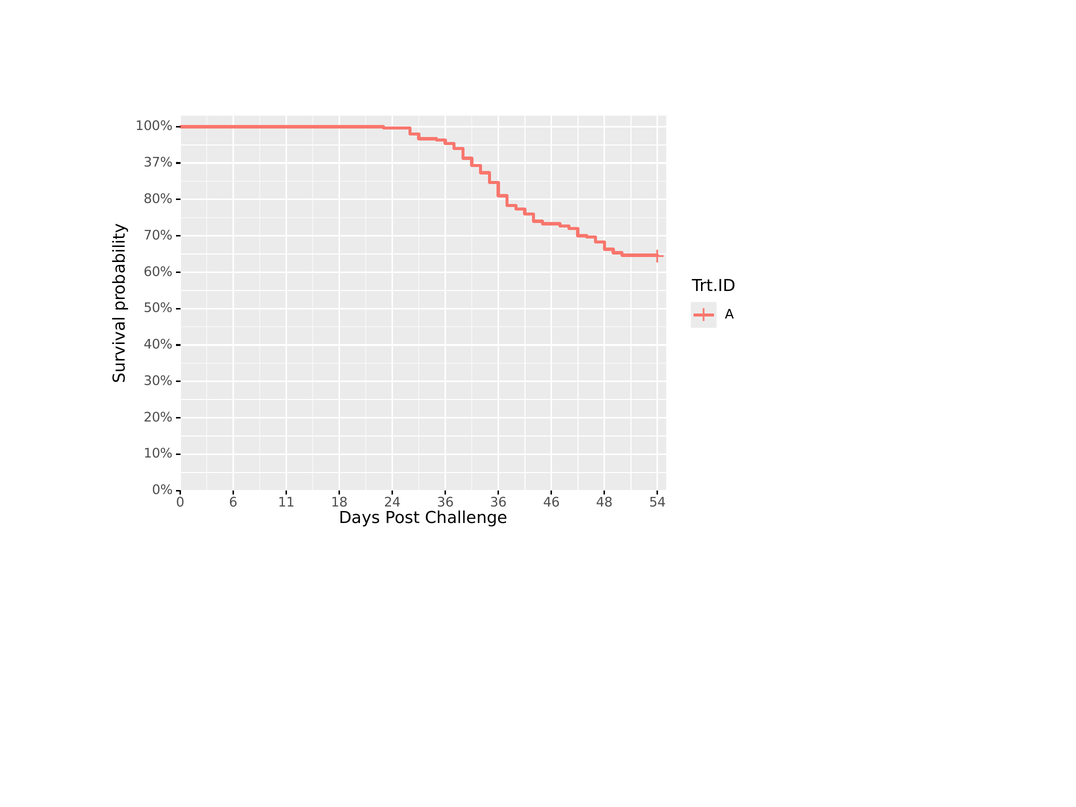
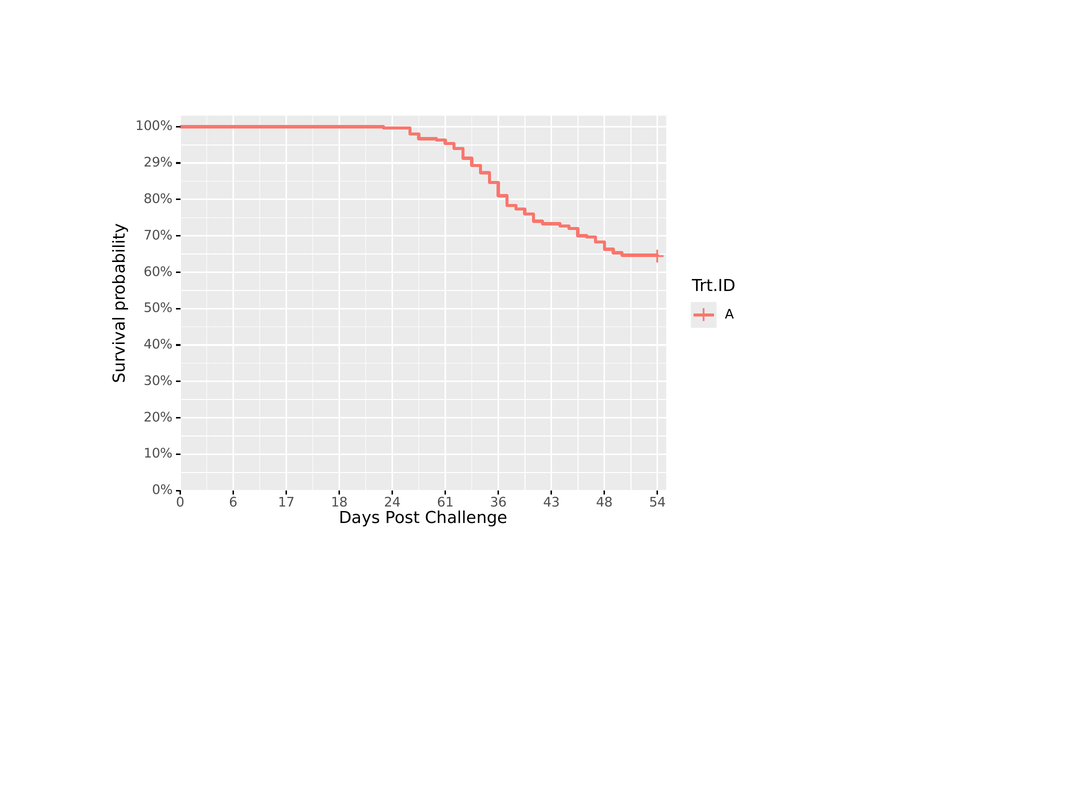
37%: 37% -> 29%
11: 11 -> 17
24 36: 36 -> 61
46: 46 -> 43
